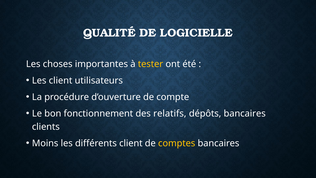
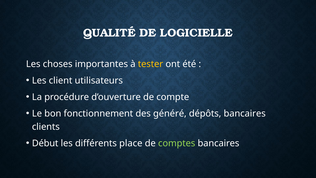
relatifs: relatifs -> généré
Moins: Moins -> Début
différents client: client -> place
comptes colour: yellow -> light green
